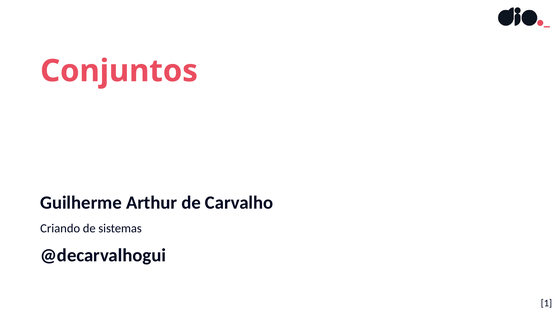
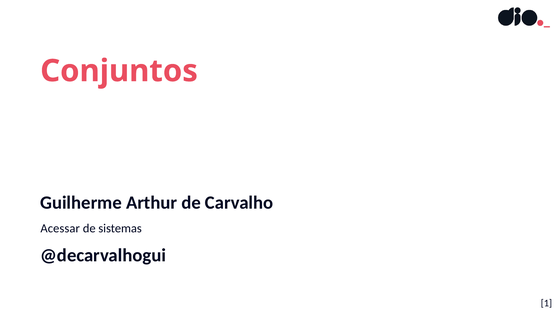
Criando: Criando -> Acessar
